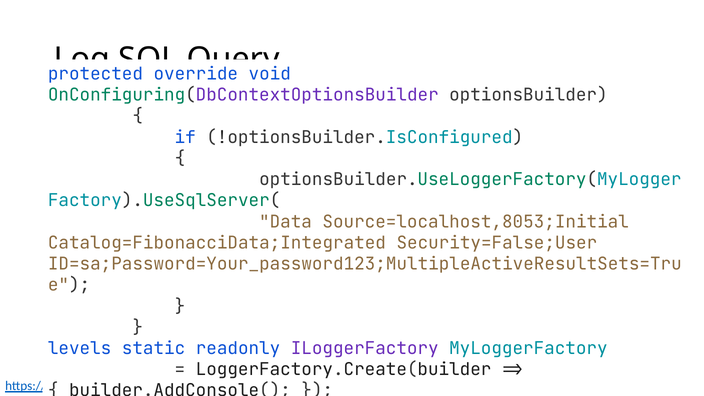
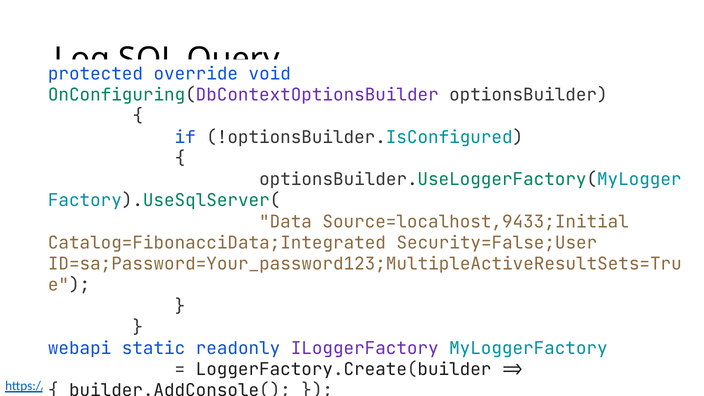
Source=localhost,8053;Initial: Source=localhost,8053;Initial -> Source=localhost,9433;Initial
levels: levels -> webapi
